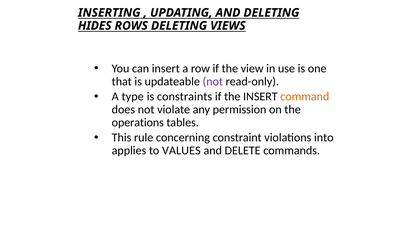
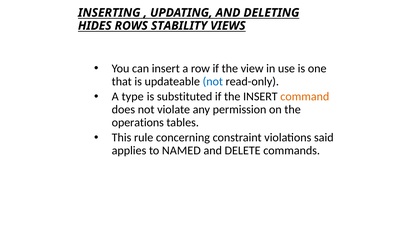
ROWS DELETING: DELETING -> STABILITY
not at (213, 81) colour: purple -> blue
constraints: constraints -> substituted
into: into -> said
VALUES: VALUES -> NAMED
